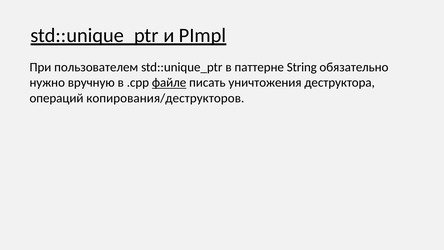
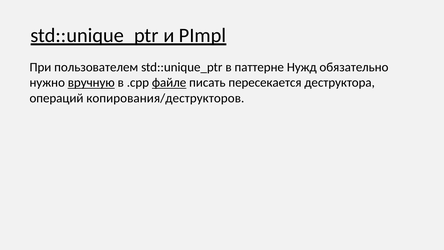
String: String -> Нужд
вручную underline: none -> present
уничтожения: уничтожения -> пересекается
